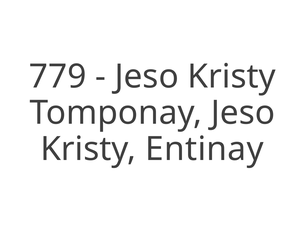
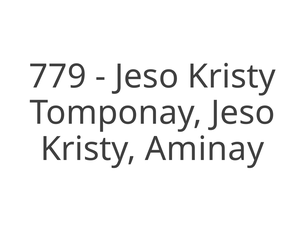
Entinay: Entinay -> Aminay
